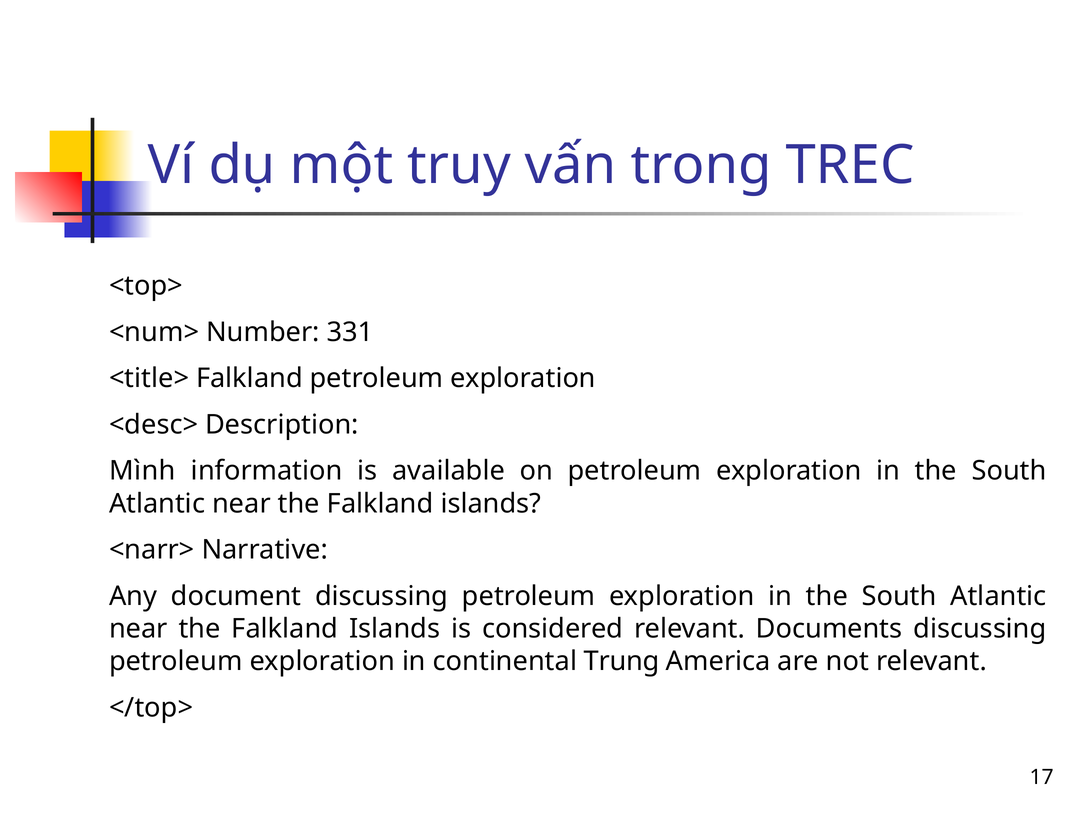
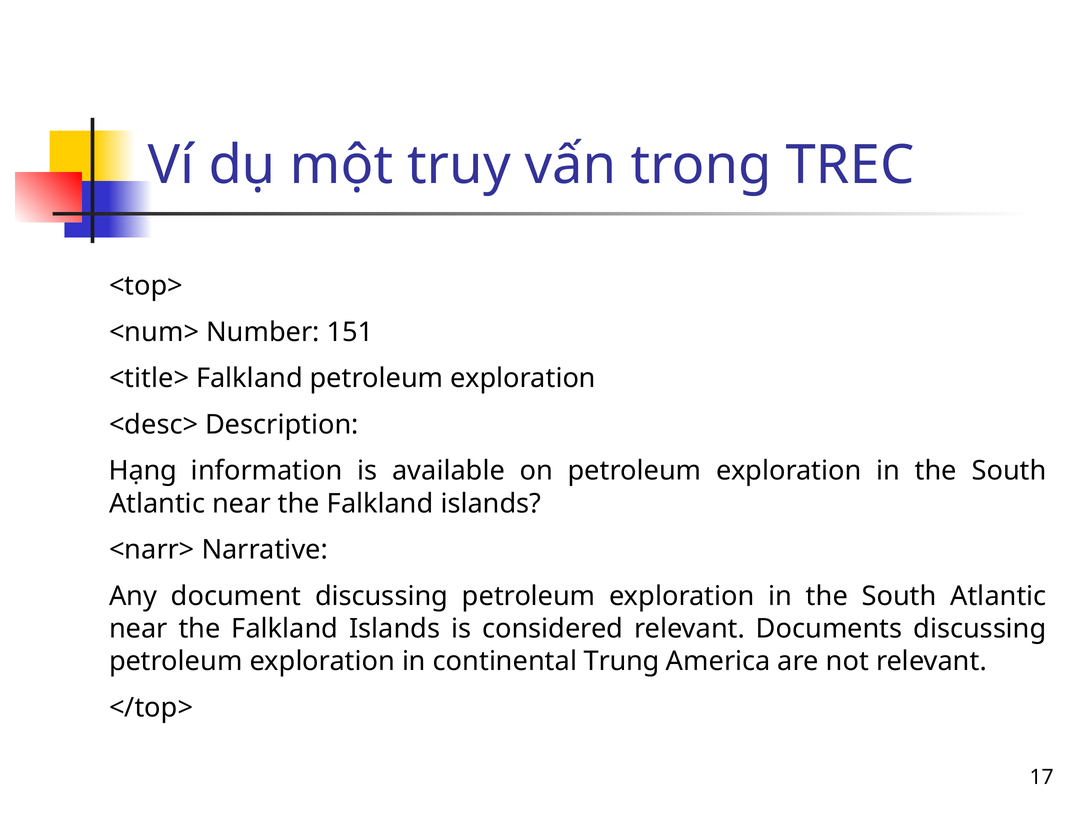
331: 331 -> 151
Mình: Mình -> Hạng
